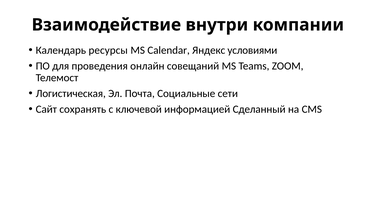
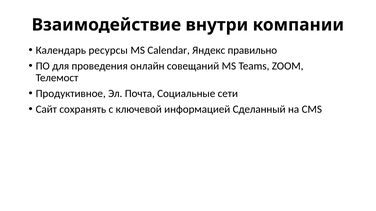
условиями: условиями -> правильно
Логистическая: Логистическая -> Продуктивное
